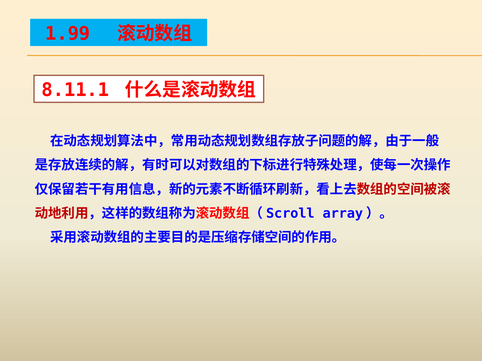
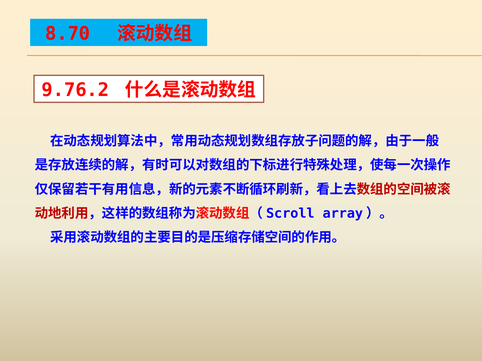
1.99: 1.99 -> 8.70
8.11.1: 8.11.1 -> 9.76.2
